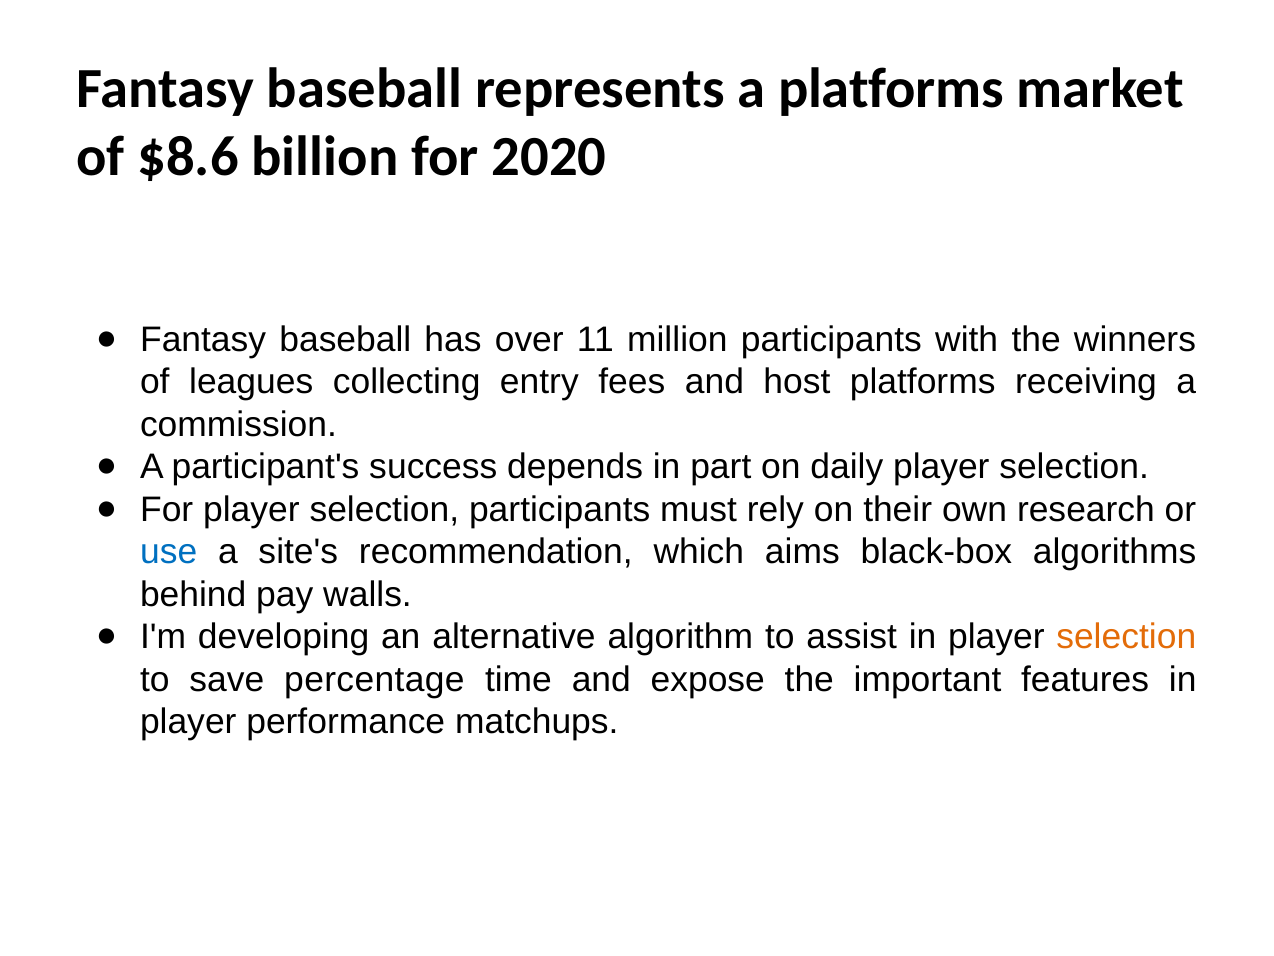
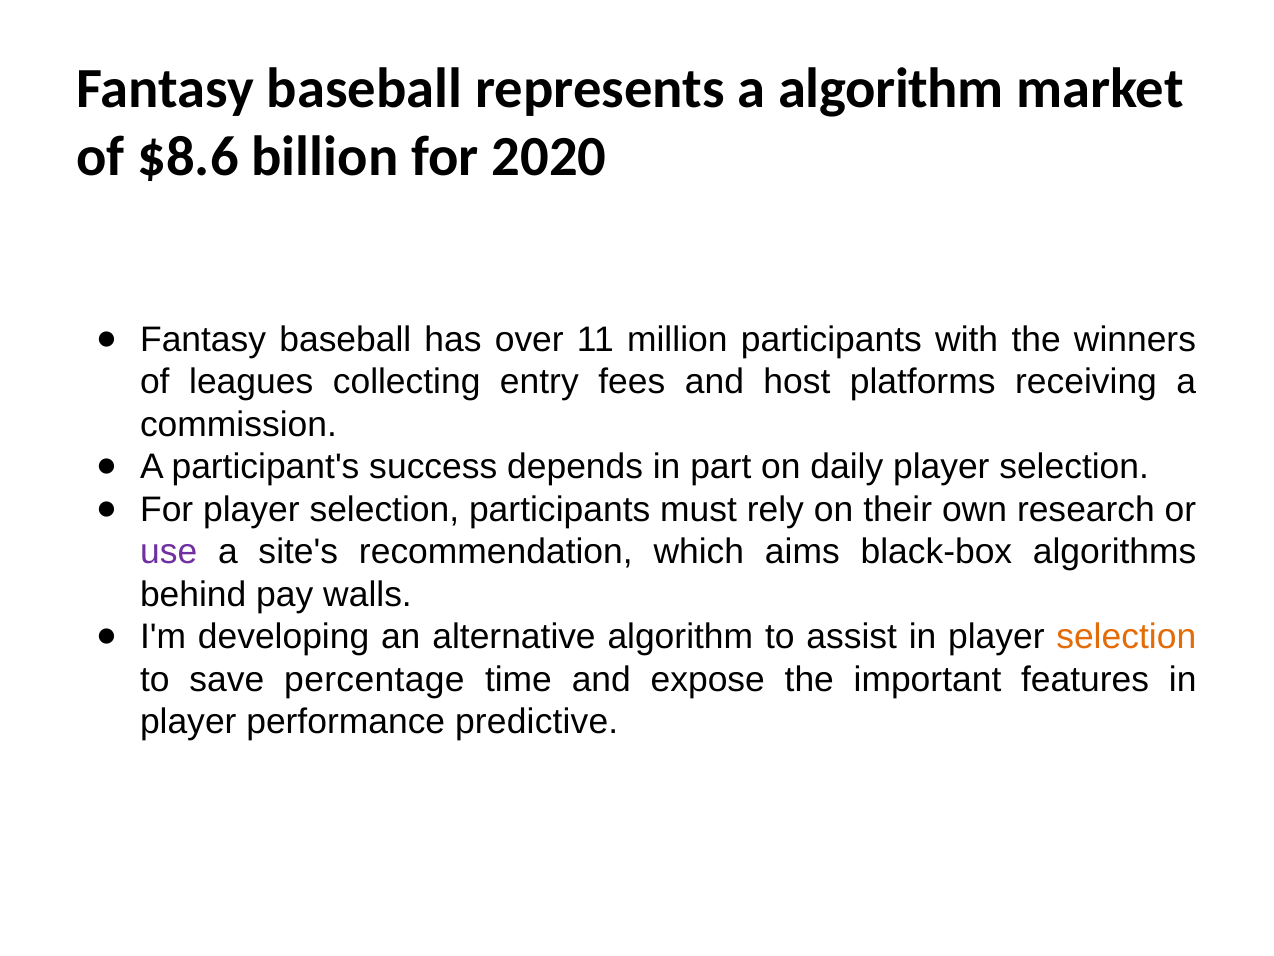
a platforms: platforms -> algorithm
use colour: blue -> purple
matchups: matchups -> predictive
